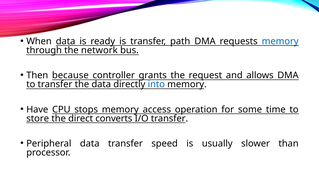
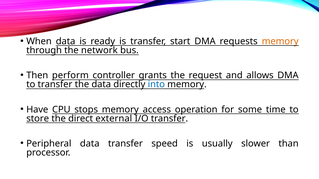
path: path -> start
memory at (280, 41) colour: blue -> orange
because: because -> perform
converts: converts -> external
